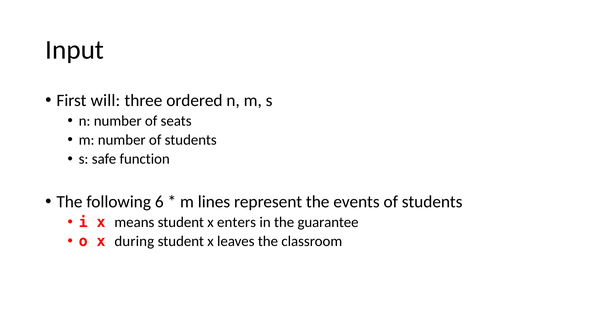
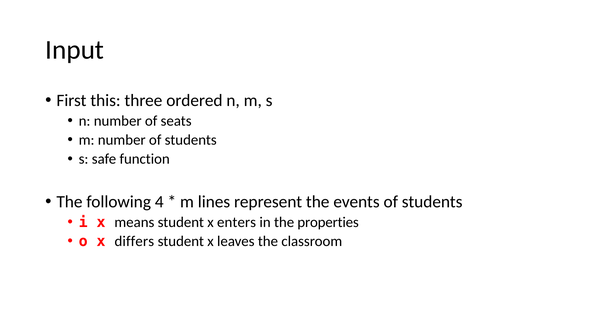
will: will -> this
6: 6 -> 4
guarantee: guarantee -> properties
during: during -> differs
